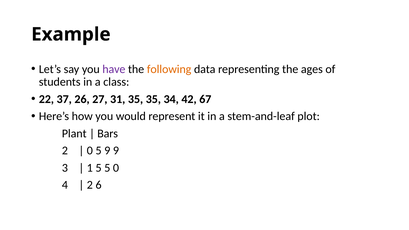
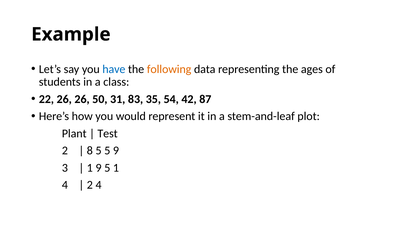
have colour: purple -> blue
22 37: 37 -> 26
27: 27 -> 50
31 35: 35 -> 83
34: 34 -> 54
67: 67 -> 87
Bars: Bars -> Test
0 at (90, 151): 0 -> 8
5 9: 9 -> 5
1 5: 5 -> 9
5 0: 0 -> 1
2 6: 6 -> 4
